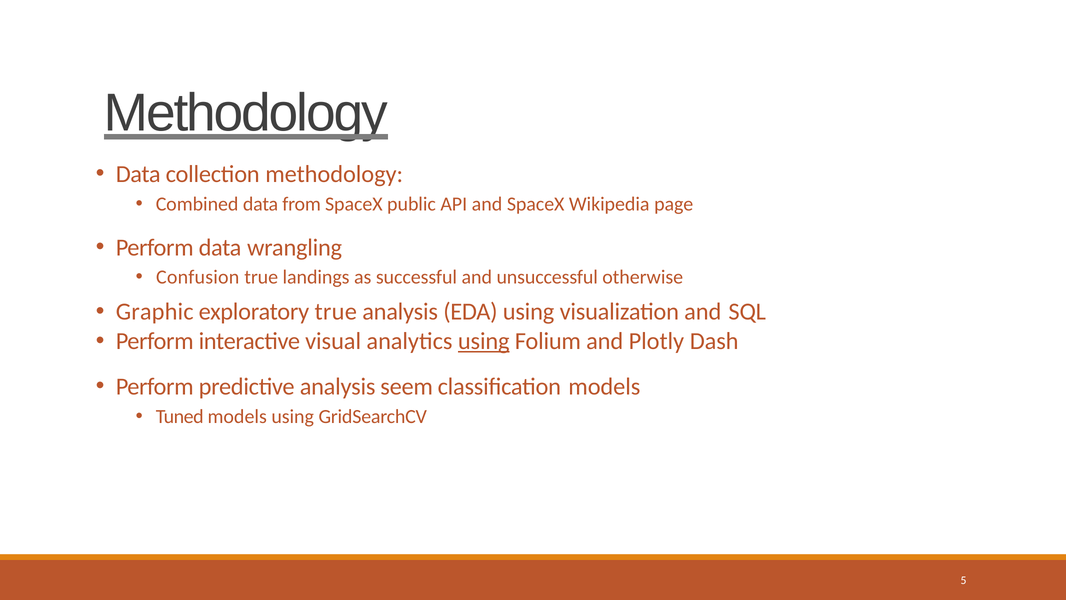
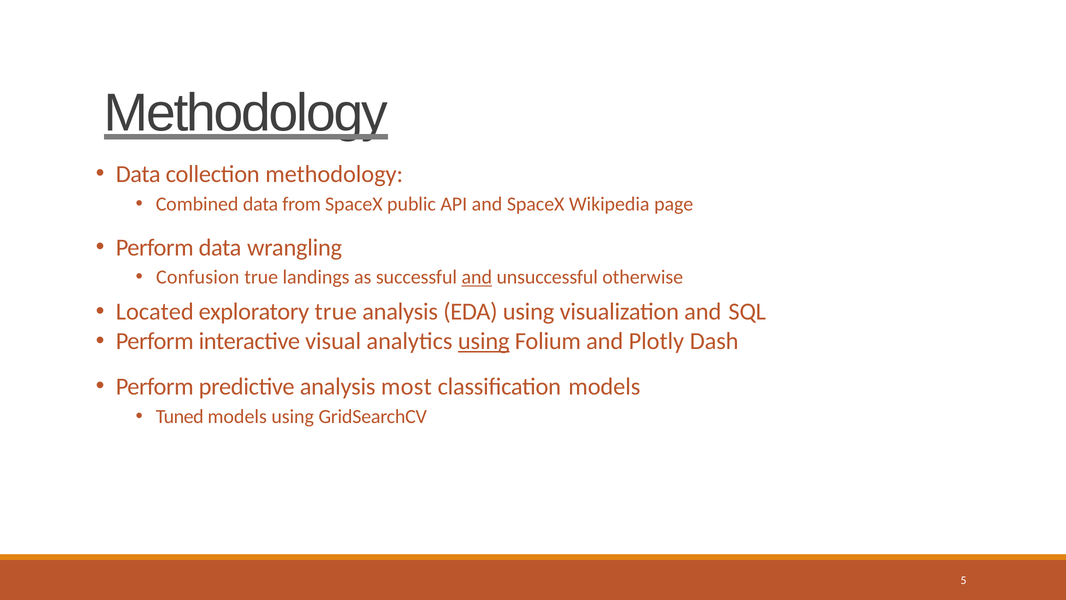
and at (477, 277) underline: none -> present
Graphic: Graphic -> Located
seem: seem -> most
